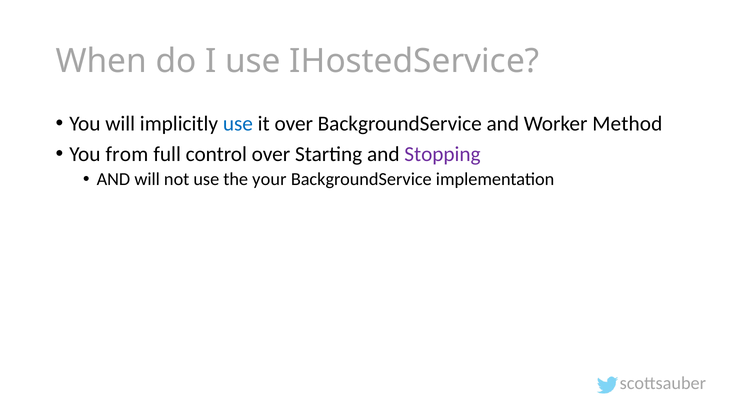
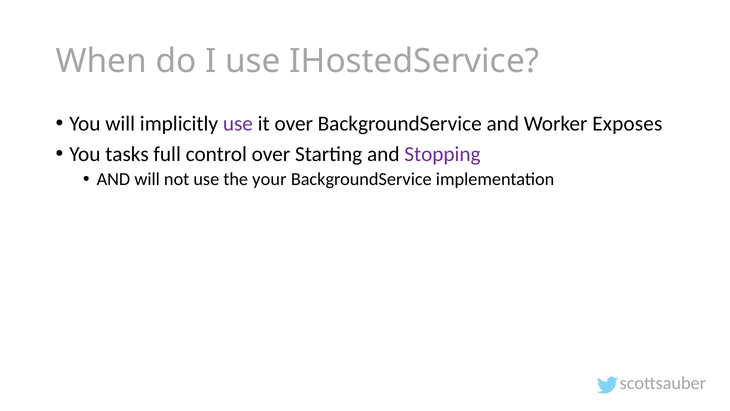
use at (238, 123) colour: blue -> purple
Method: Method -> Exposes
from: from -> tasks
